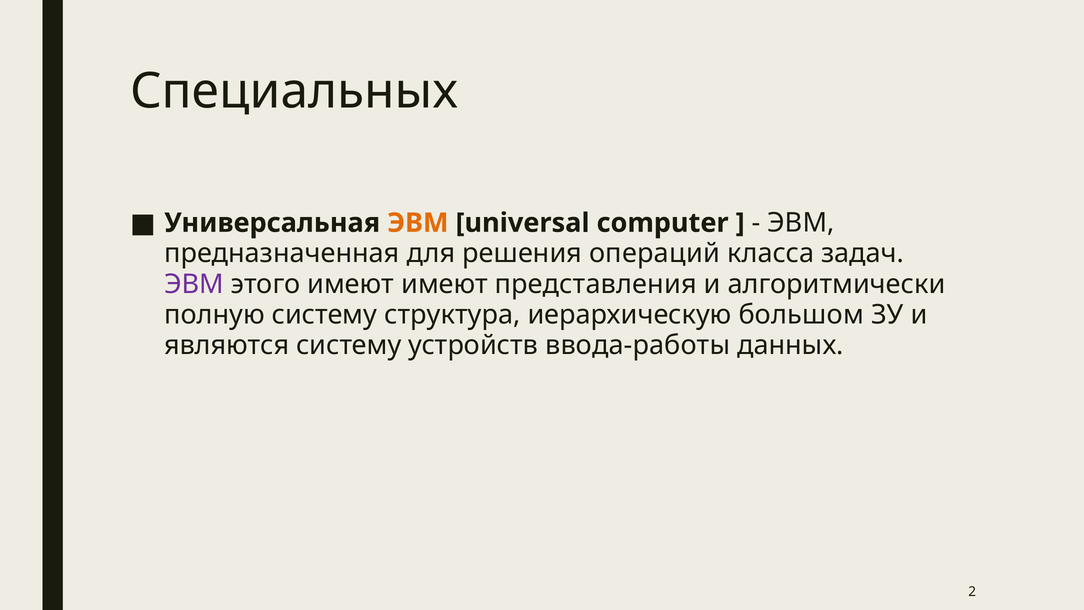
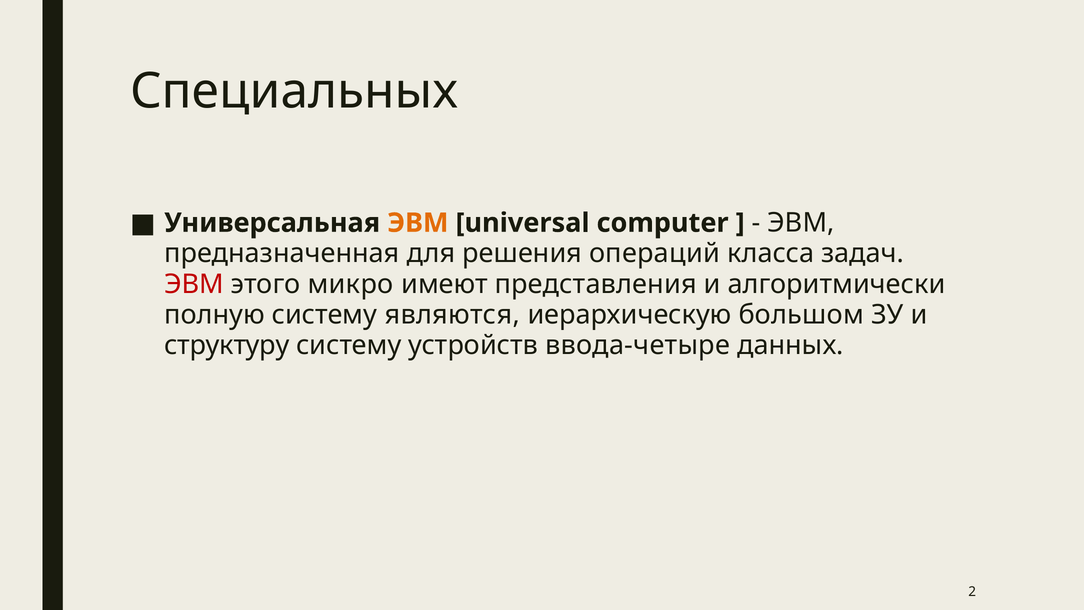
ЭВМ at (194, 284) colour: purple -> red
этого имеют: имеют -> микро
структура: структура -> являются
являются: являются -> структуру
ввода-работы: ввода-работы -> ввода-четыре
